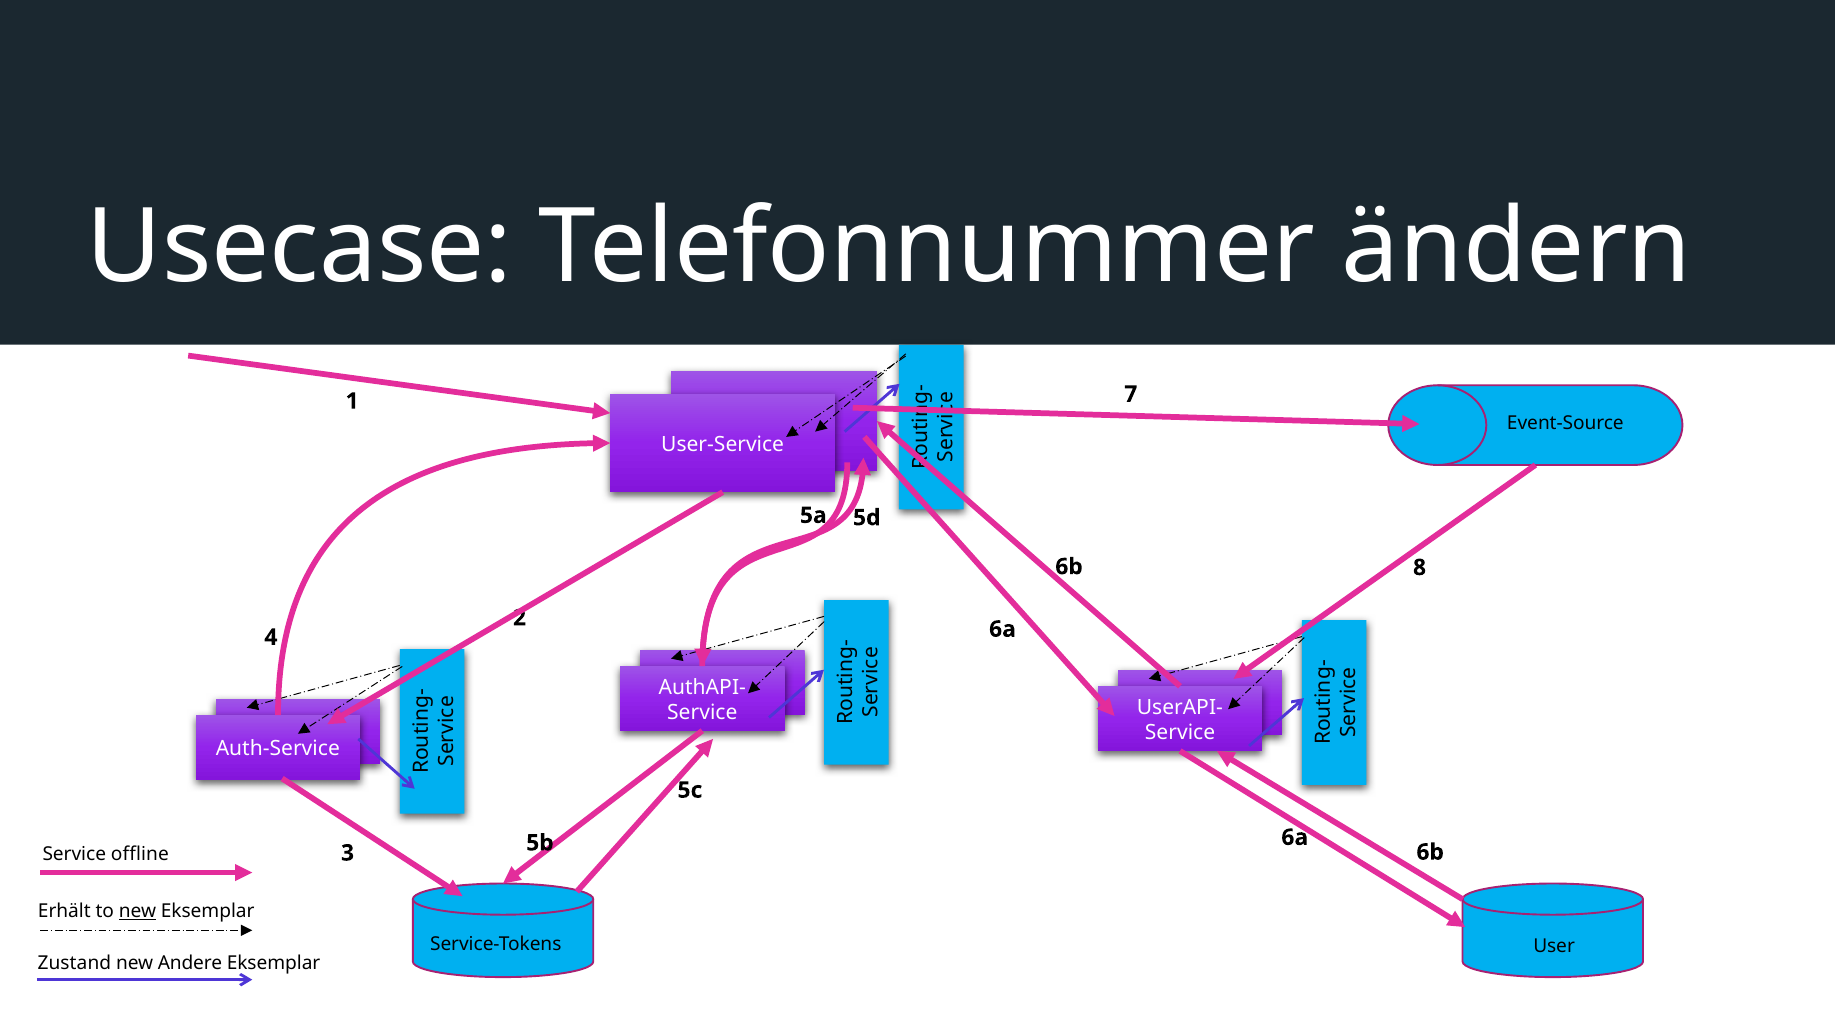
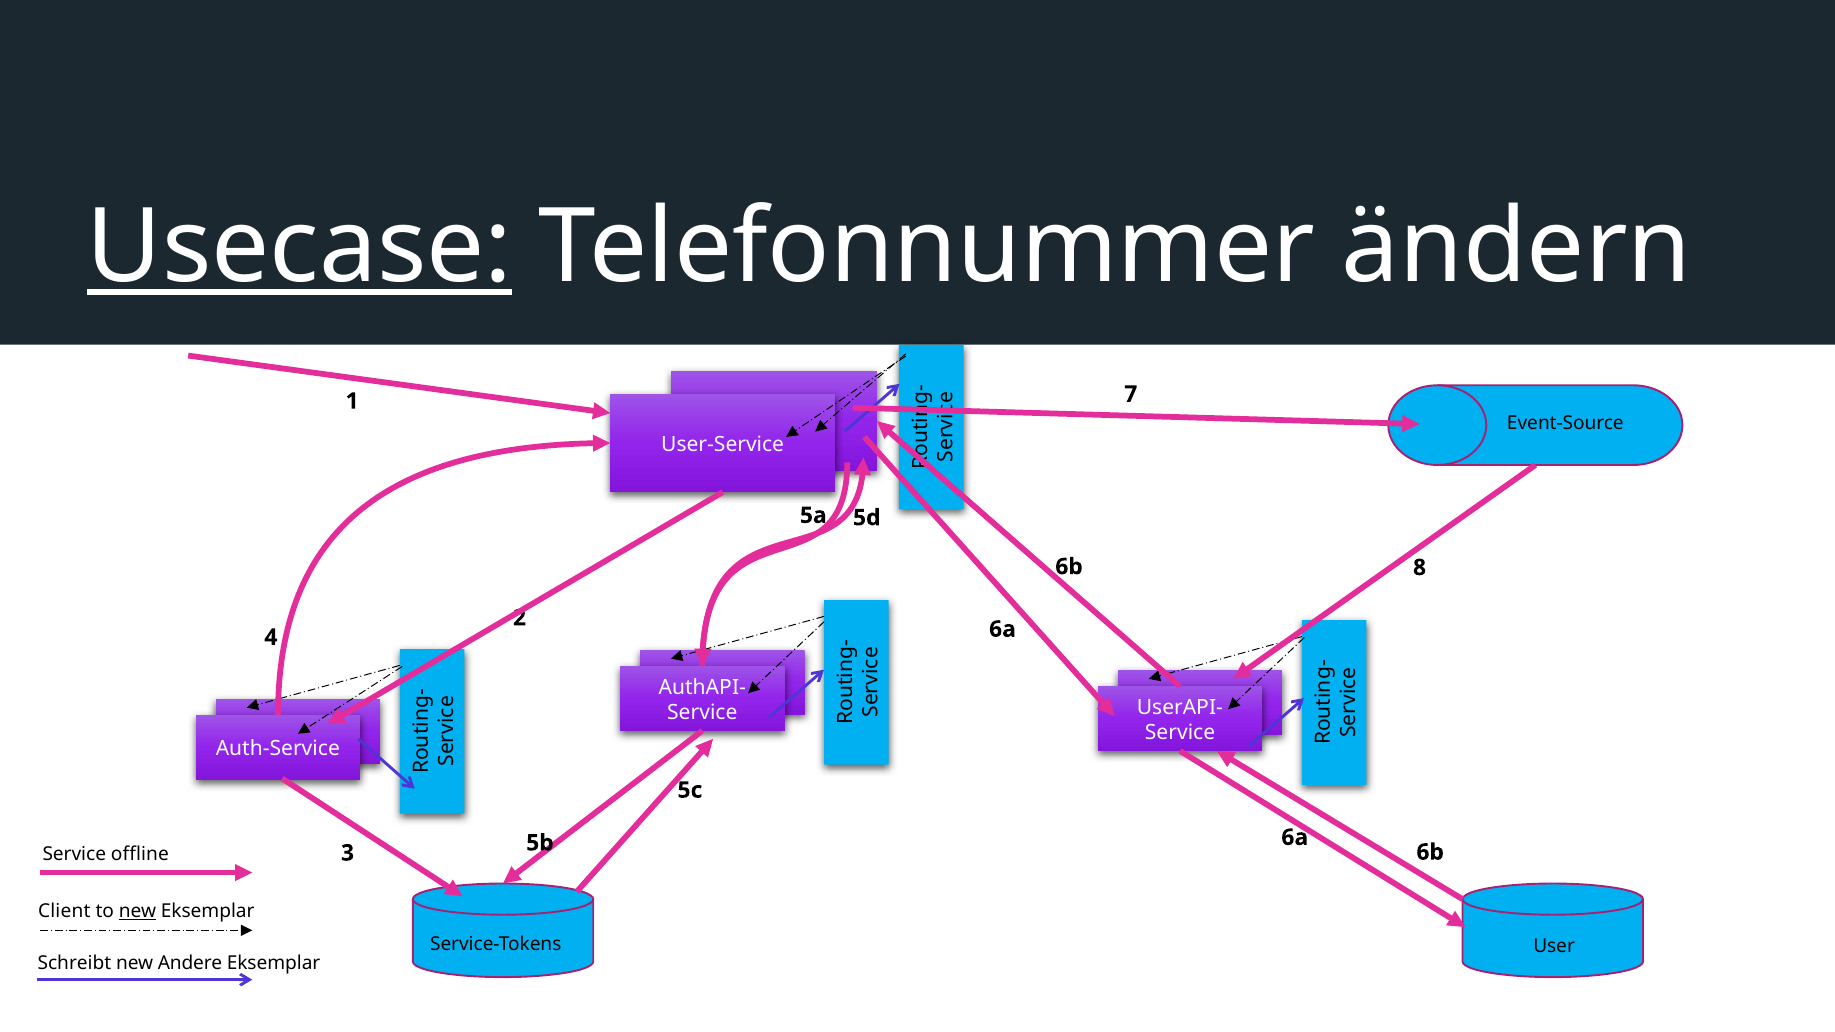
Usecase underline: none -> present
Erhält: Erhält -> Client
Zustand: Zustand -> Schreibt
